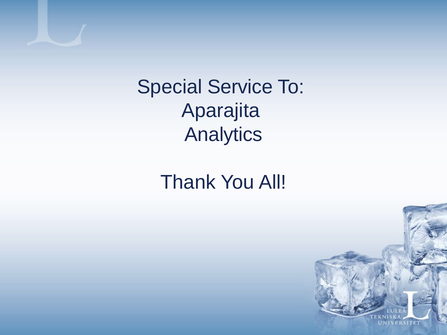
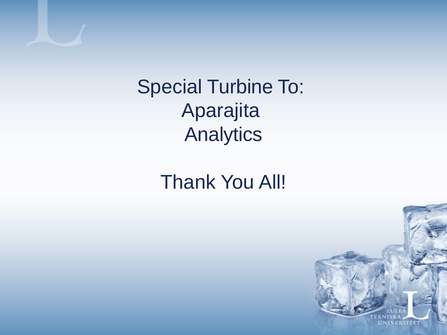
Service: Service -> Turbine
